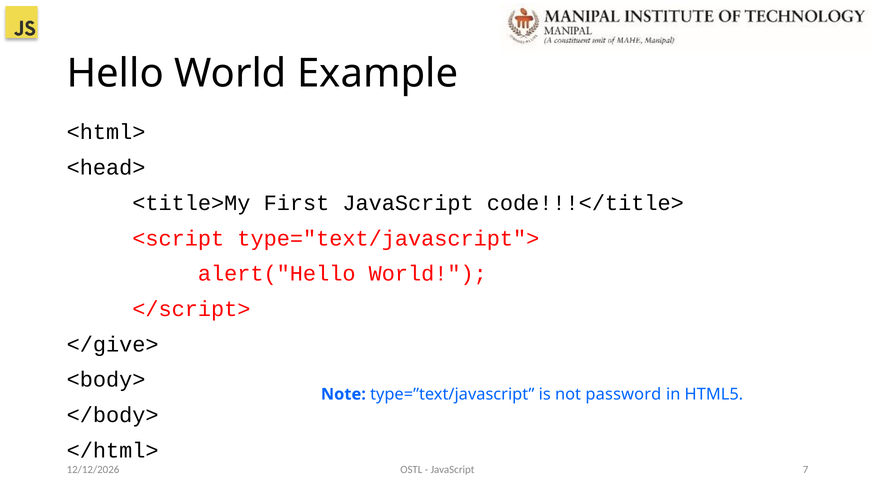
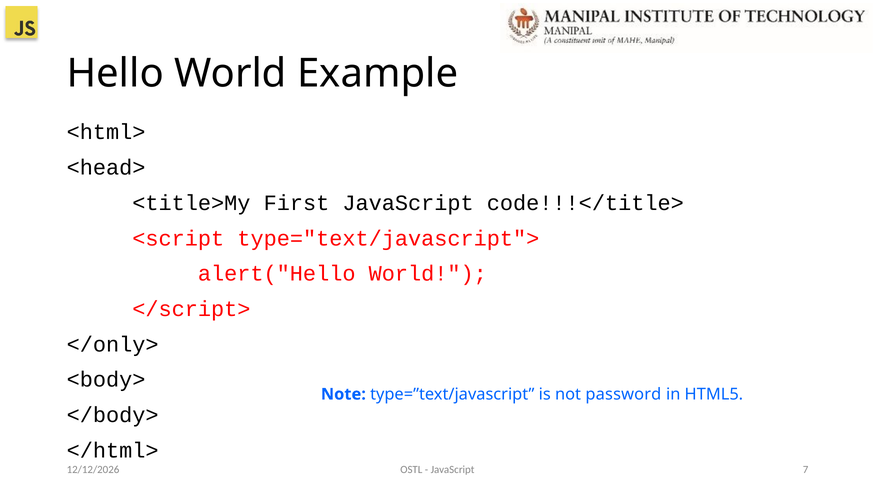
</give>: </give> -> </only>
